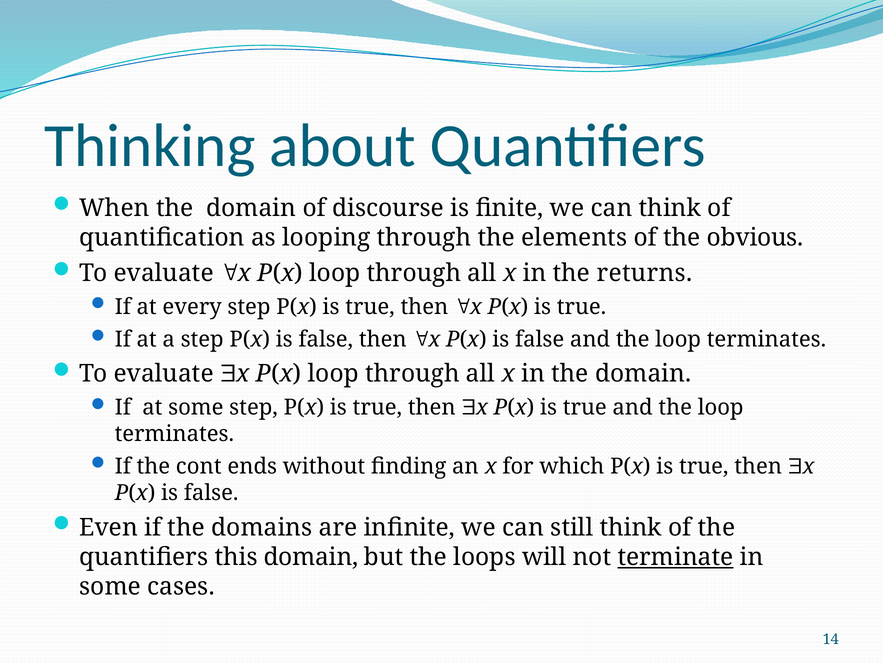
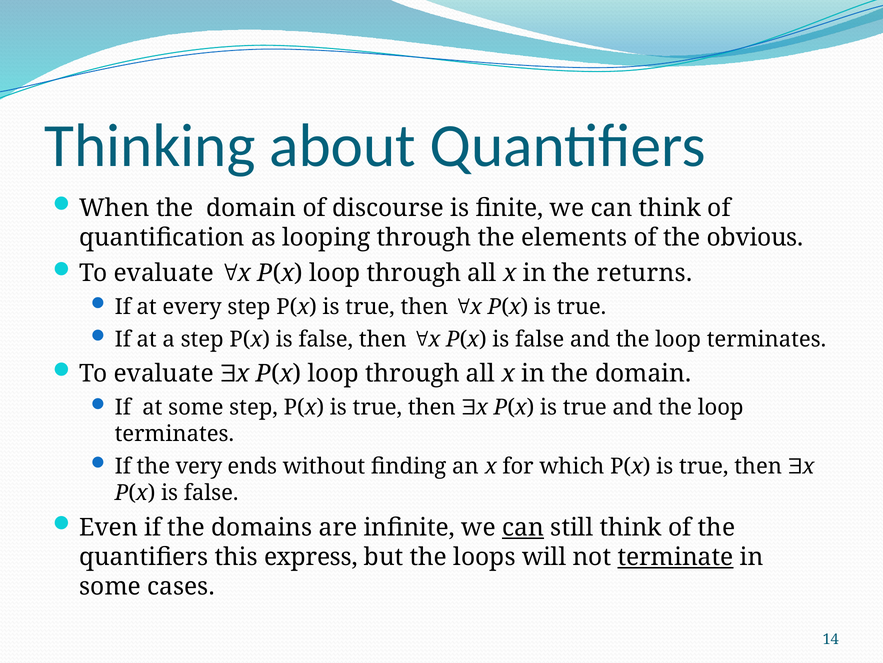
cont: cont -> very
can at (523, 527) underline: none -> present
this domain: domain -> express
